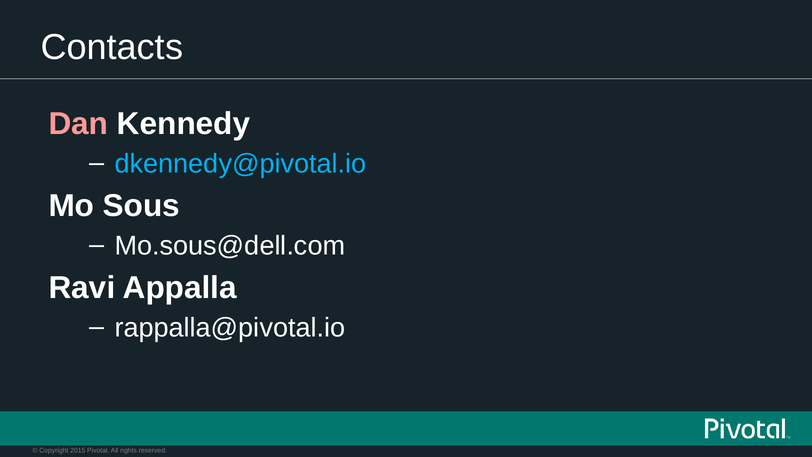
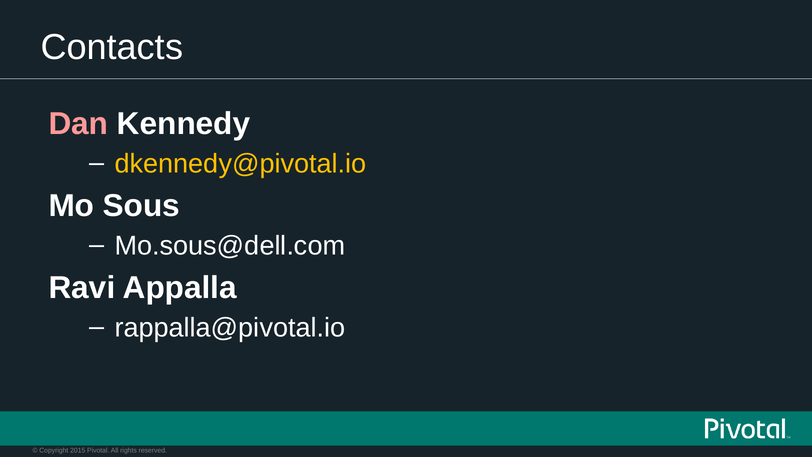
dkennedy@pivotal.io colour: light blue -> yellow
